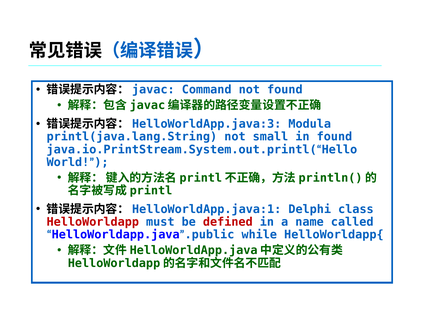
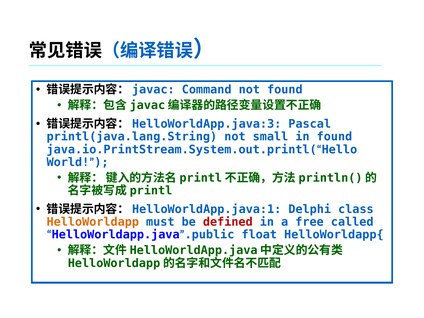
Modula: Modula -> Pascal
HelloWorldapp colour: red -> orange
name: name -> free
while: while -> float
